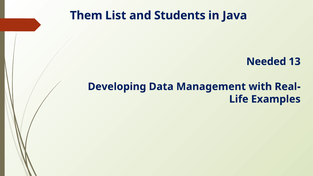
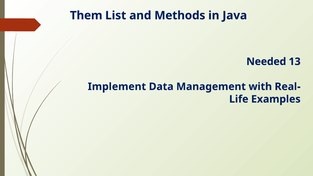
Students: Students -> Methods
Developing: Developing -> Implement
